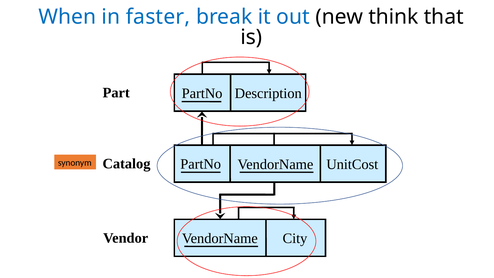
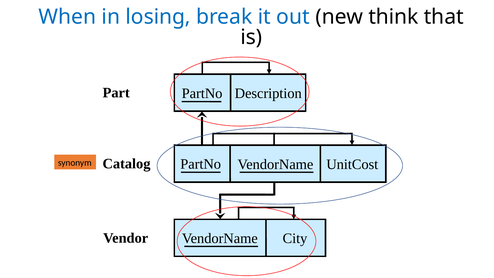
faster: faster -> losing
